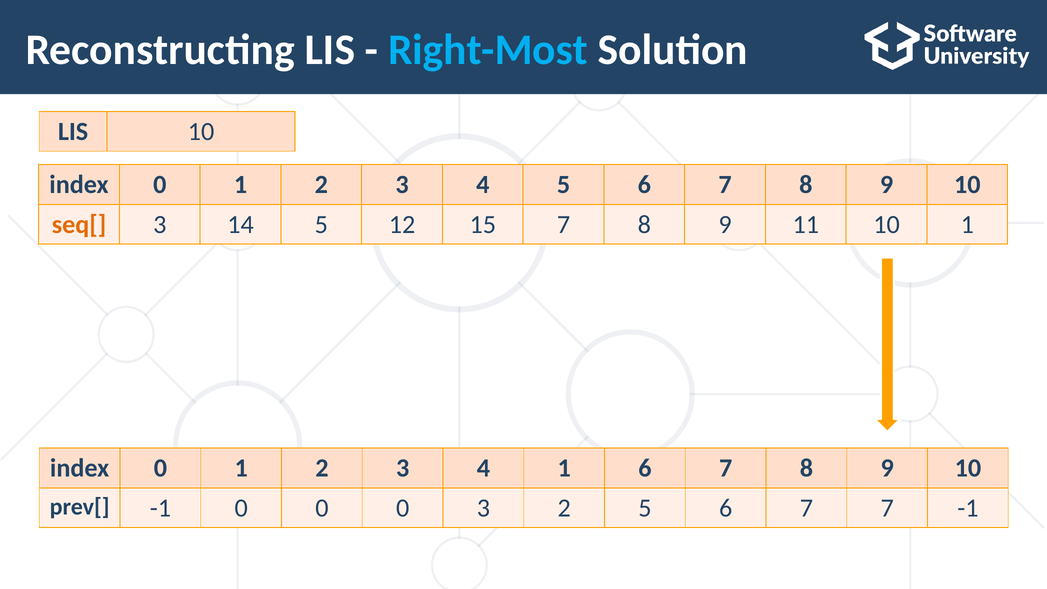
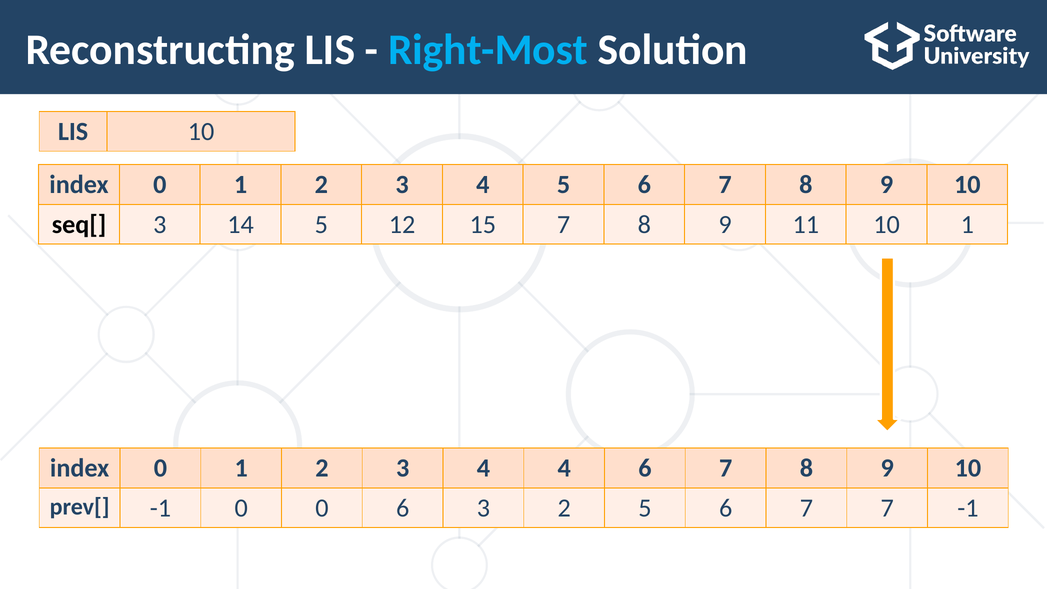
seq[ colour: orange -> black
4 1: 1 -> 4
0 0 0: 0 -> 6
